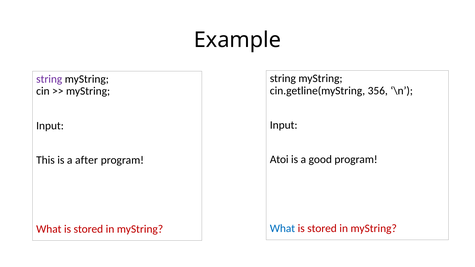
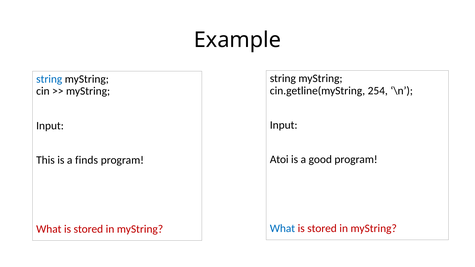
string at (49, 79) colour: purple -> blue
356: 356 -> 254
after: after -> finds
